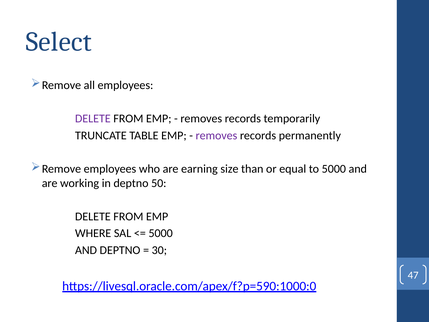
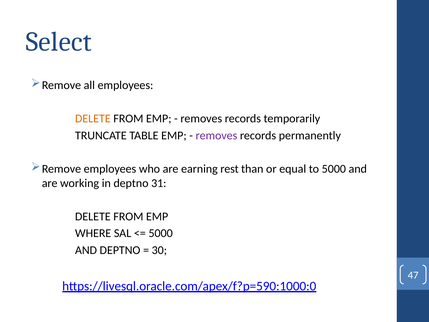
DELETE at (93, 119) colour: purple -> orange
size: size -> rest
50: 50 -> 31
